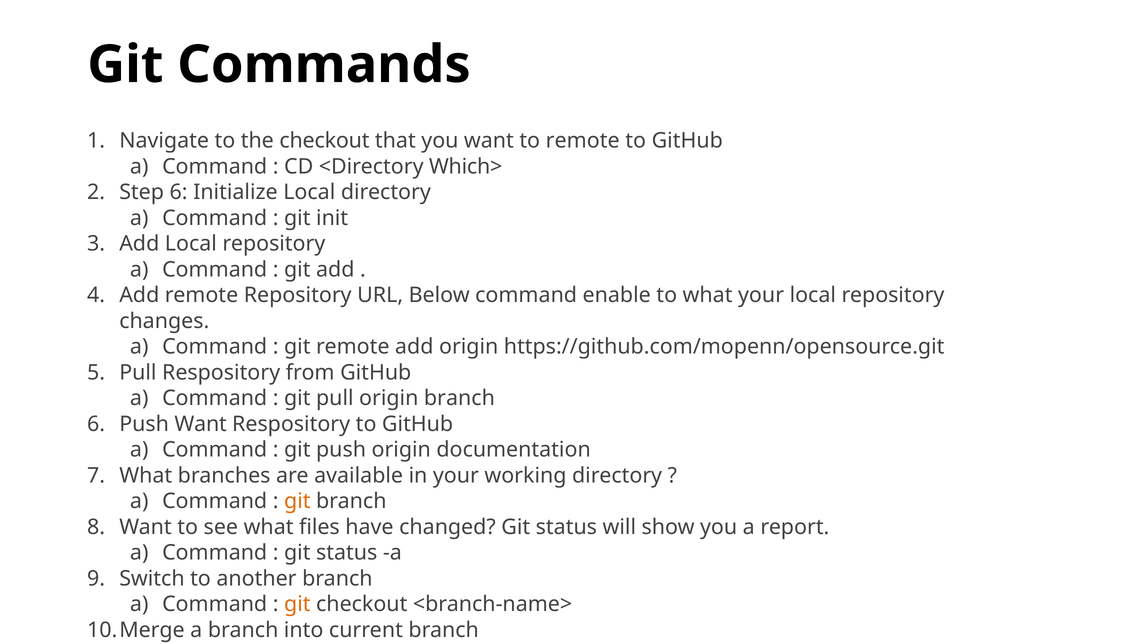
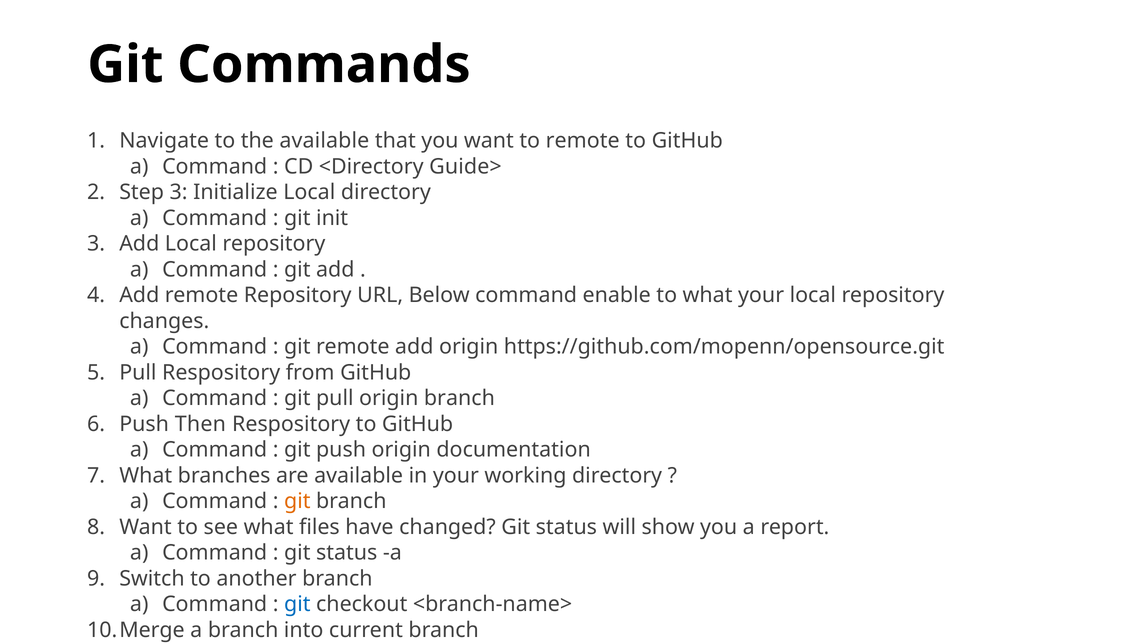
the checkout: checkout -> available
Which>: Which> -> Guide>
Step 6: 6 -> 3
Push Want: Want -> Then
git at (297, 604) colour: orange -> blue
